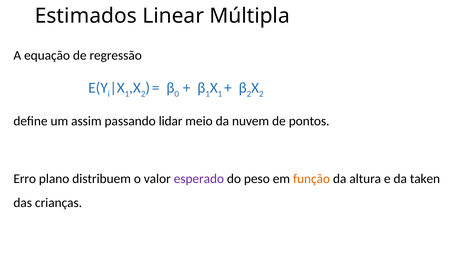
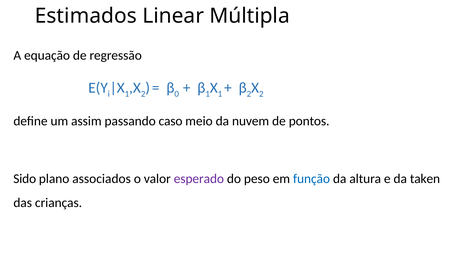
lidar: lidar -> caso
Erro: Erro -> Sido
distribuem: distribuem -> associados
função colour: orange -> blue
